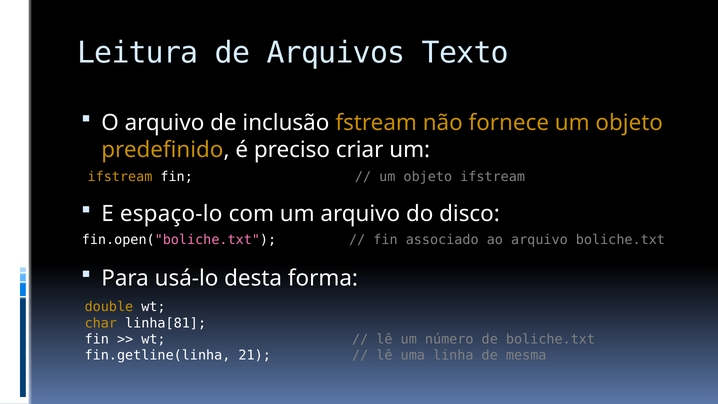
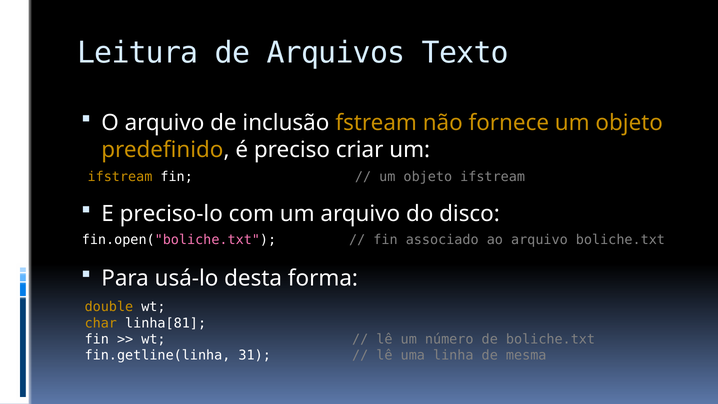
espaço-lo: espaço-lo -> preciso-lo
21: 21 -> 31
